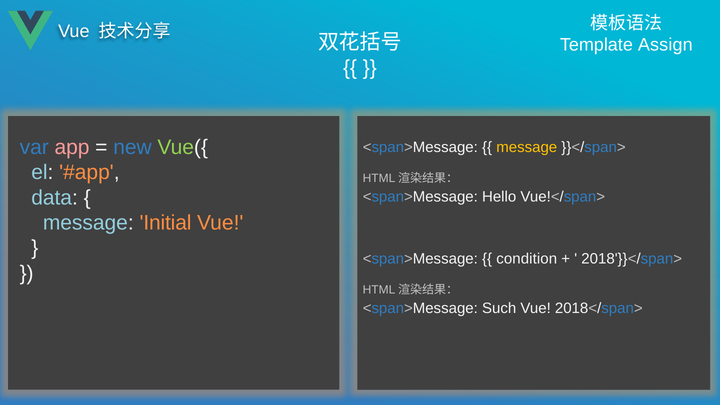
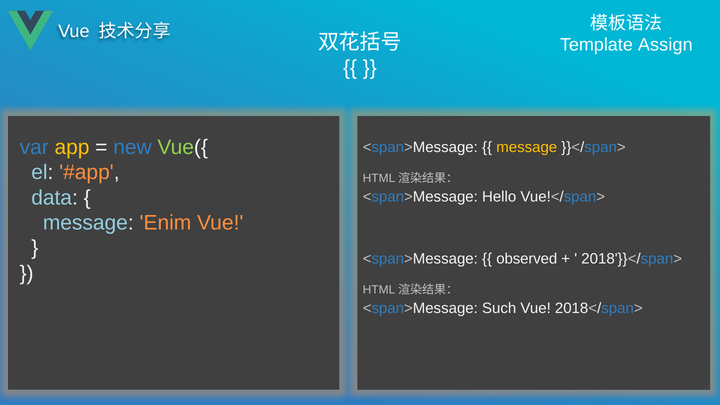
app colour: pink -> yellow
Initial: Initial -> Enim
condition: condition -> observed
